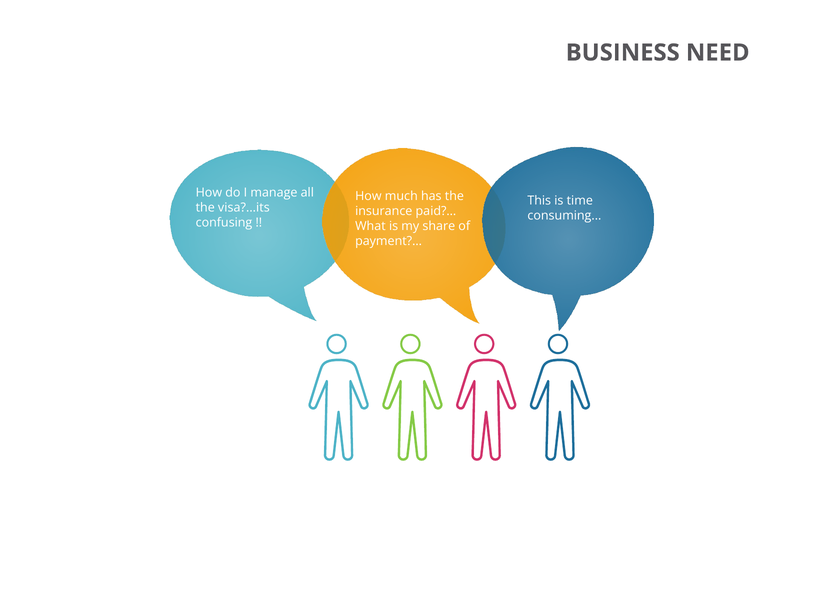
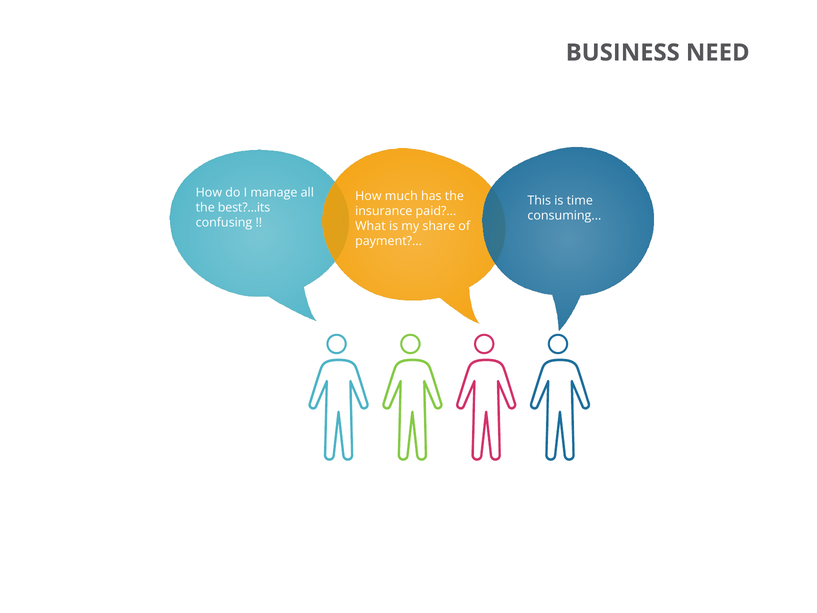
visa?...its: visa?...its -> best?...its
